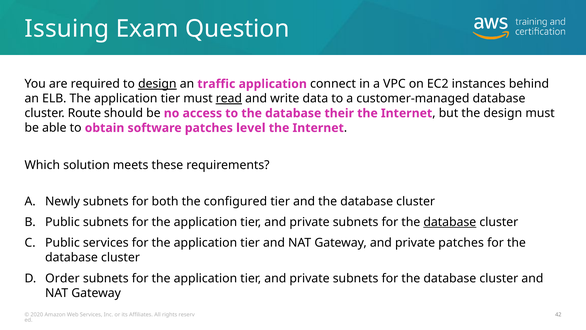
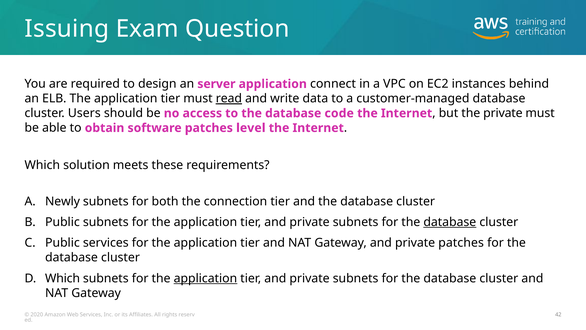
design at (157, 84) underline: present -> none
traffic: traffic -> server
Route: Route -> Users
their: their -> code
the design: design -> private
configured: configured -> connection
Order at (62, 278): Order -> Which
application at (205, 278) underline: none -> present
